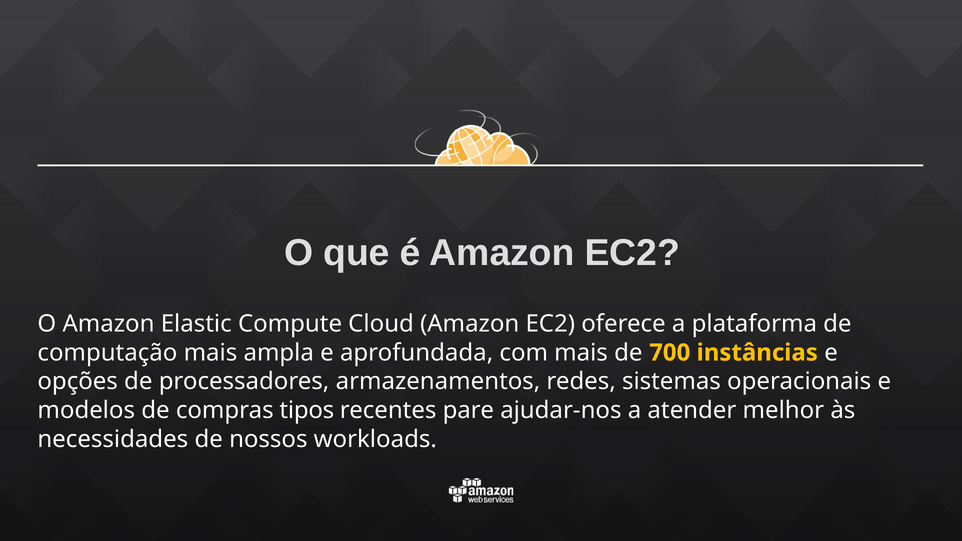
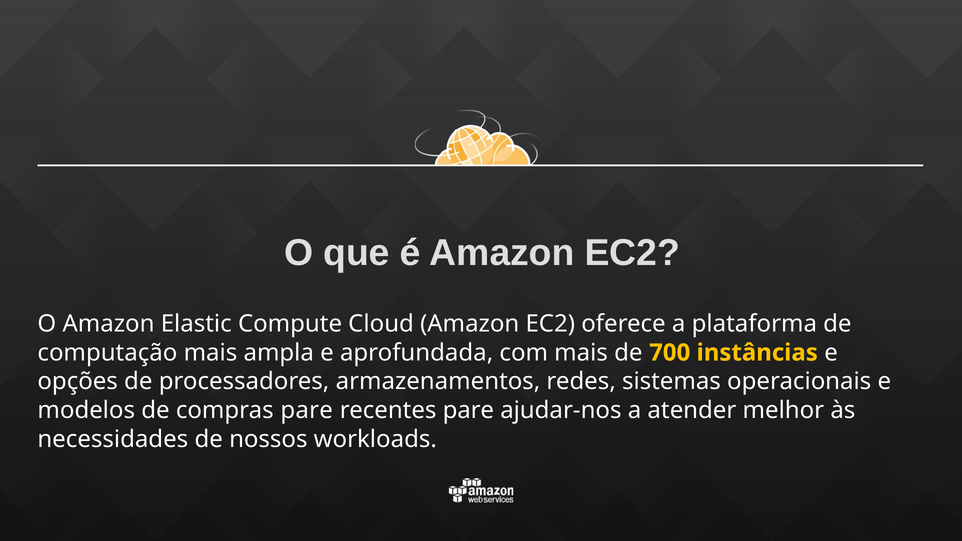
compras tipos: tipos -> pare
